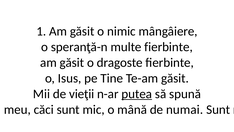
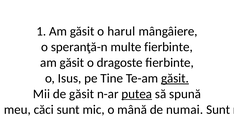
o nimic: nimic -> harul
găsit at (175, 78) underline: none -> present
de vieţii: vieţii -> găsit
